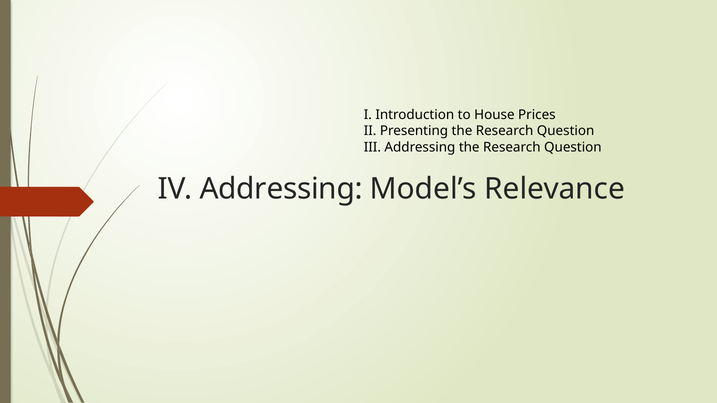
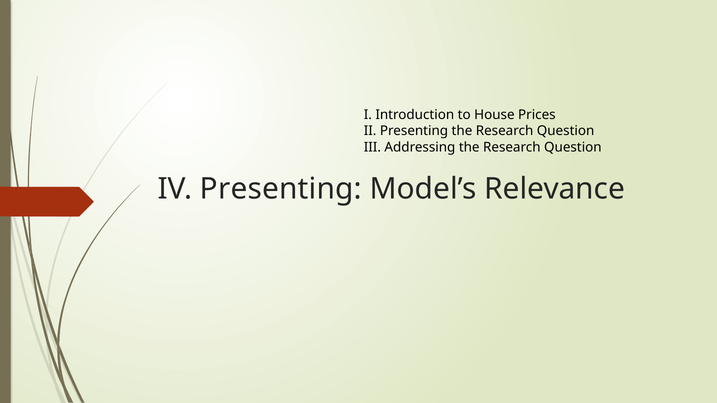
IV Addressing: Addressing -> Presenting
